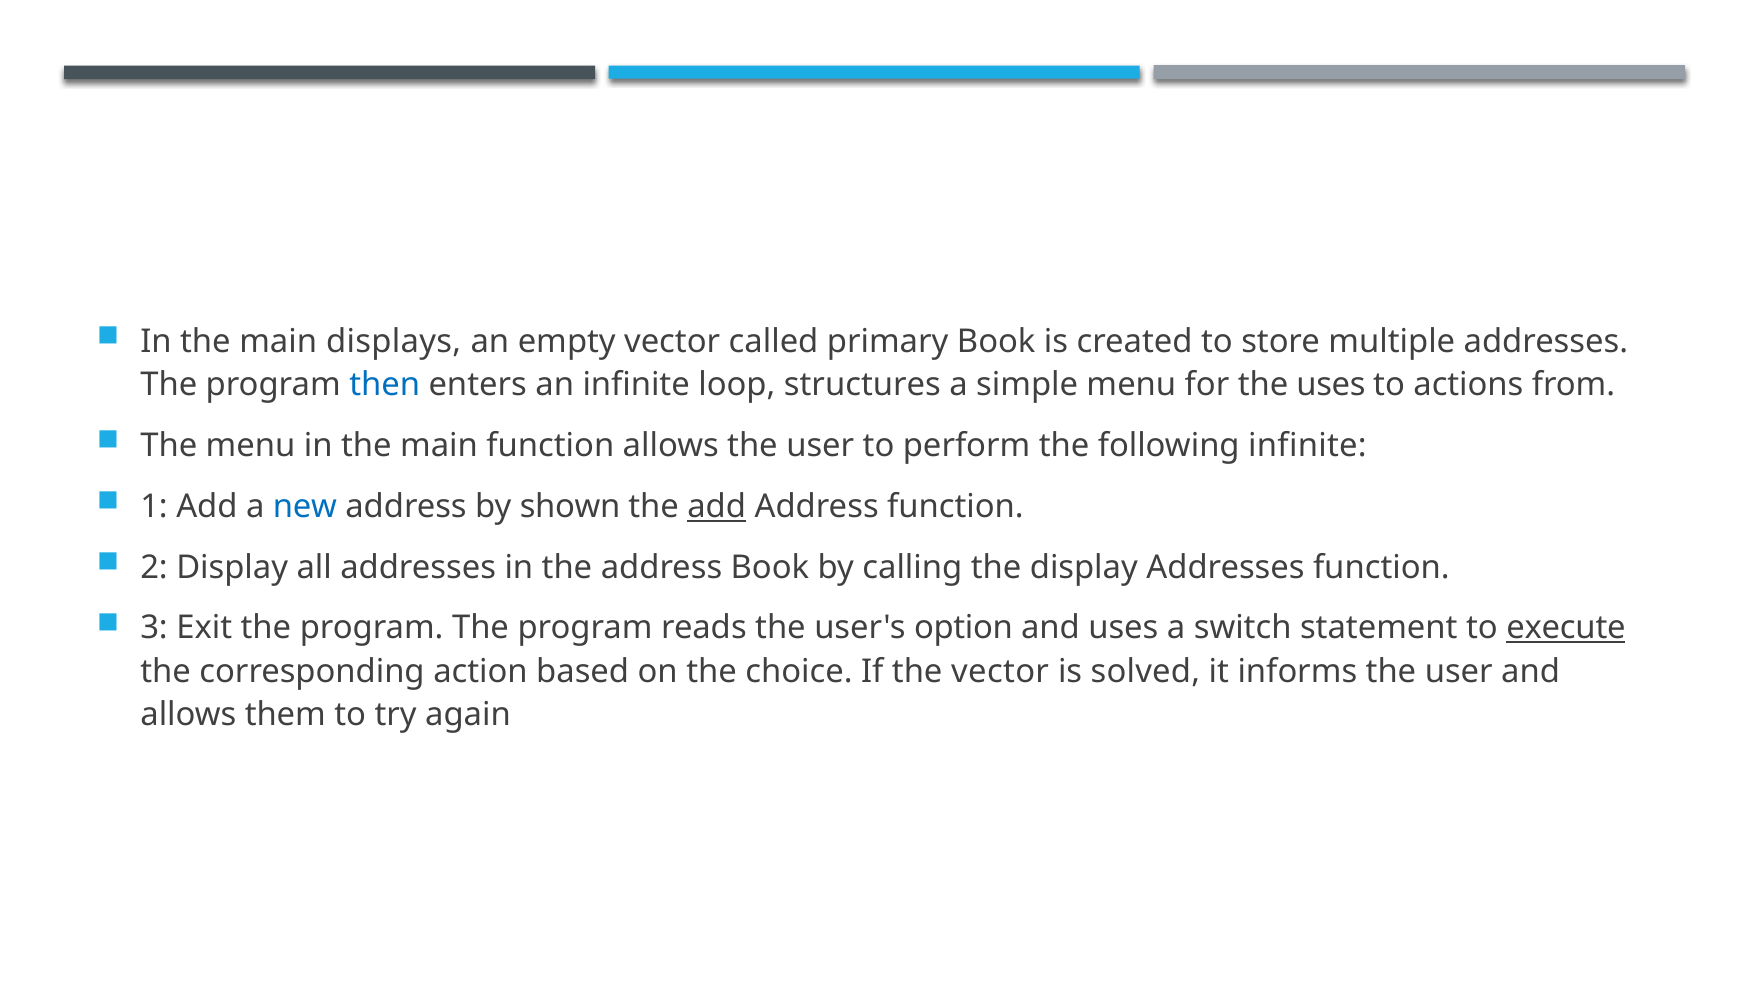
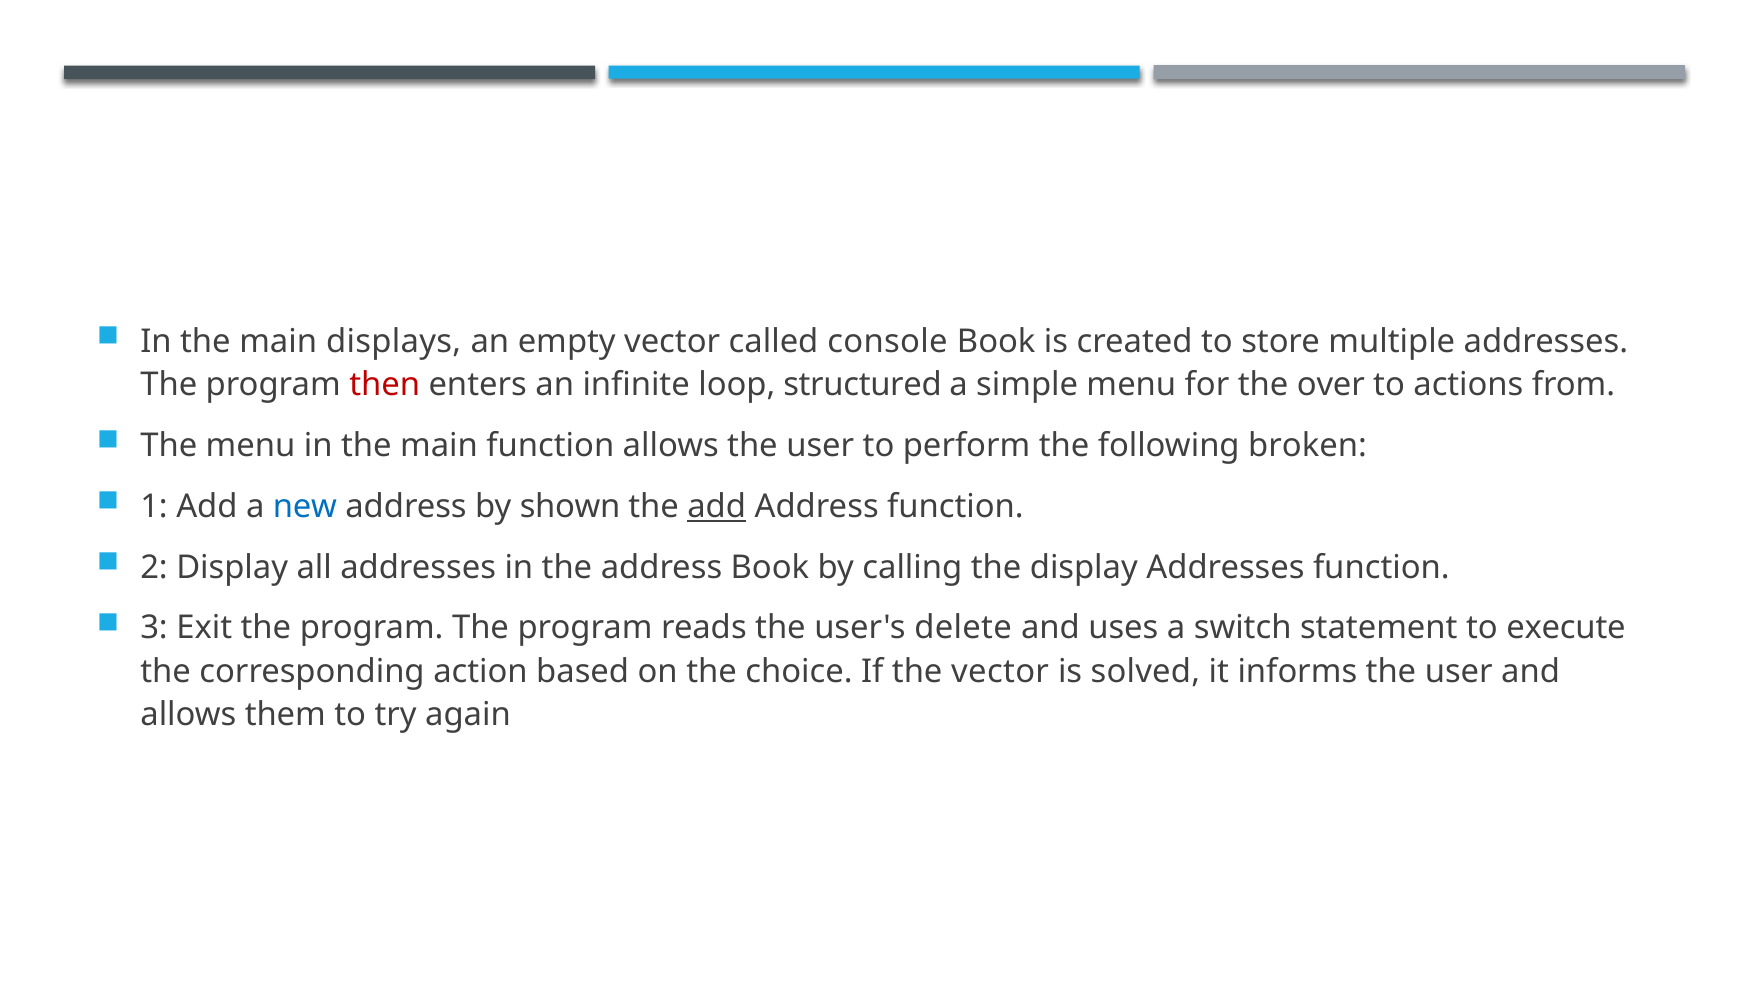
primary: primary -> console
then colour: blue -> red
structures: structures -> structured
the uses: uses -> over
following infinite: infinite -> broken
option: option -> delete
execute underline: present -> none
